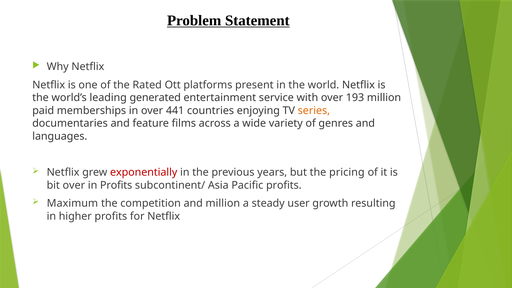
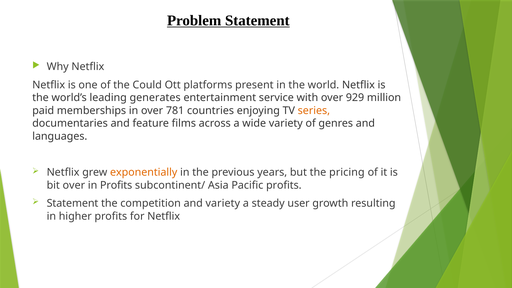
Rated: Rated -> Could
generated: generated -> generates
193: 193 -> 929
441: 441 -> 781
exponentially colour: red -> orange
Maximum at (72, 203): Maximum -> Statement
and million: million -> variety
